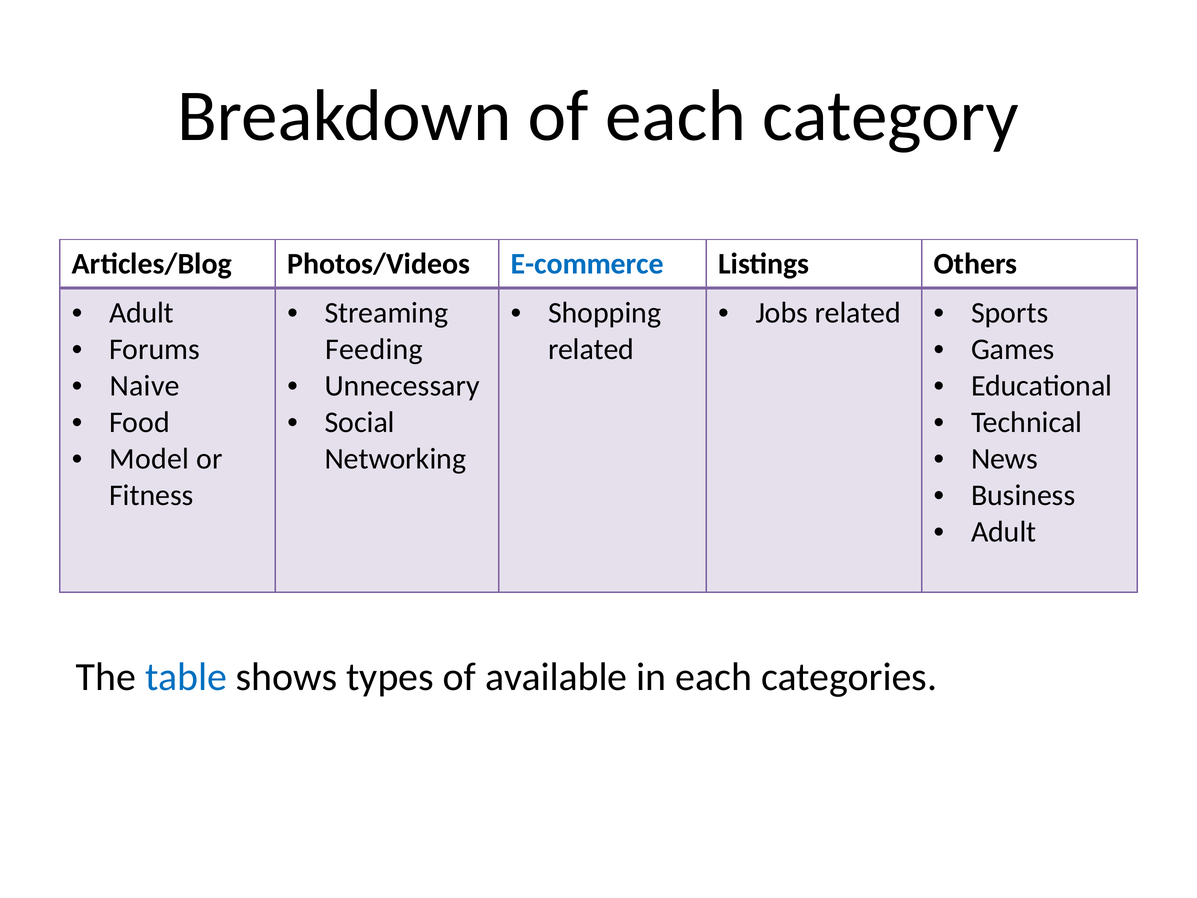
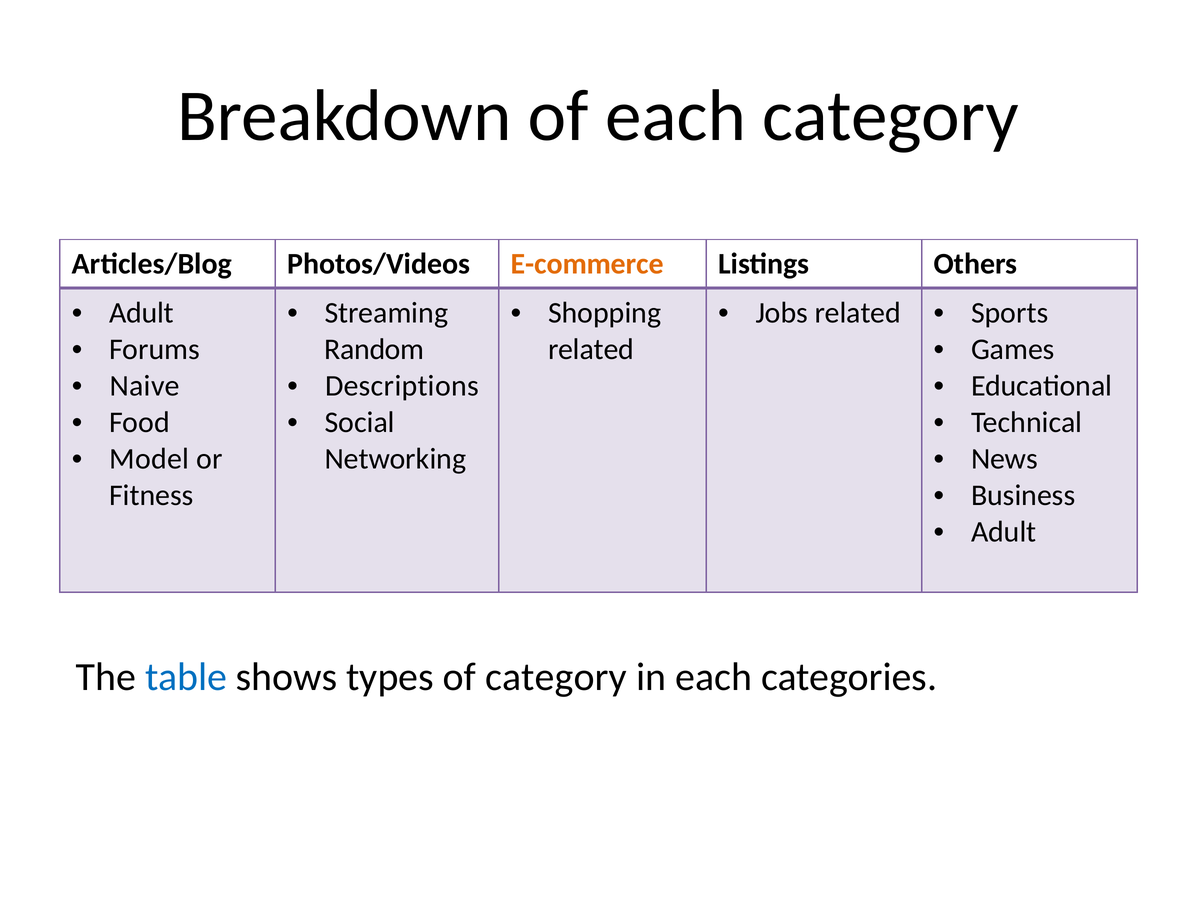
E-commerce colour: blue -> orange
Feeding: Feeding -> Random
Unnecessary: Unnecessary -> Descriptions
of available: available -> category
